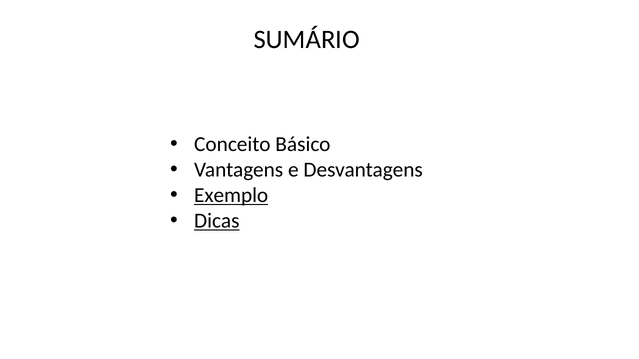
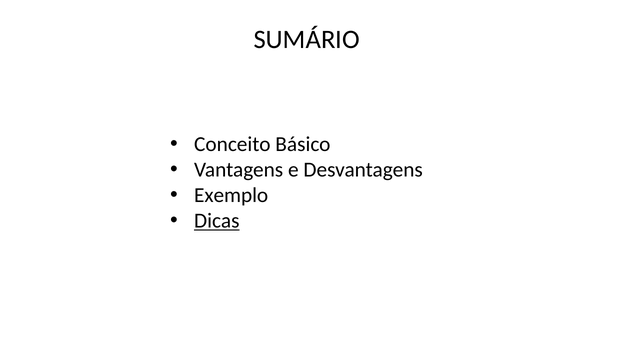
Exemplo underline: present -> none
